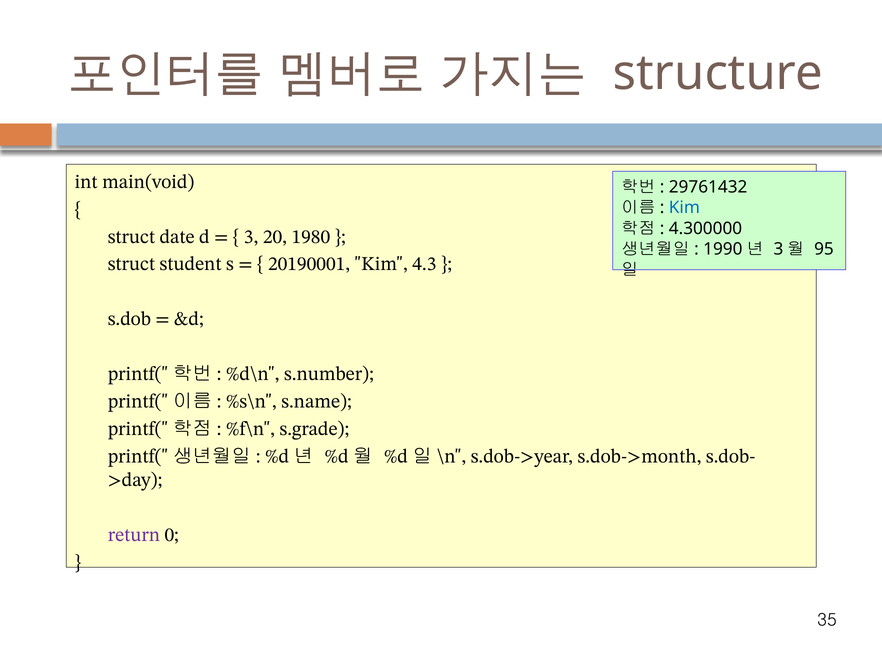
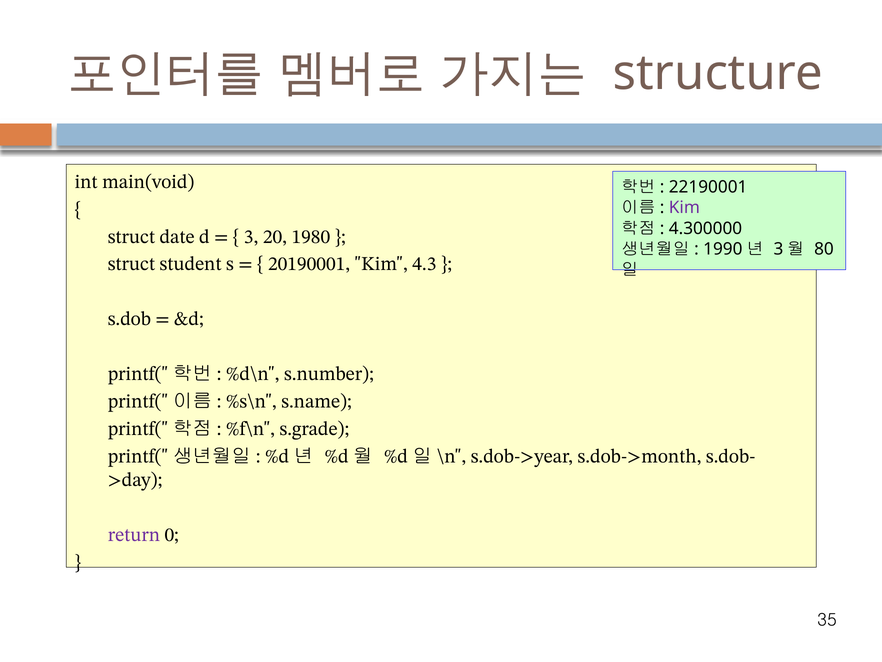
29761432: 29761432 -> 22190001
Kim at (684, 208) colour: blue -> purple
95: 95 -> 80
